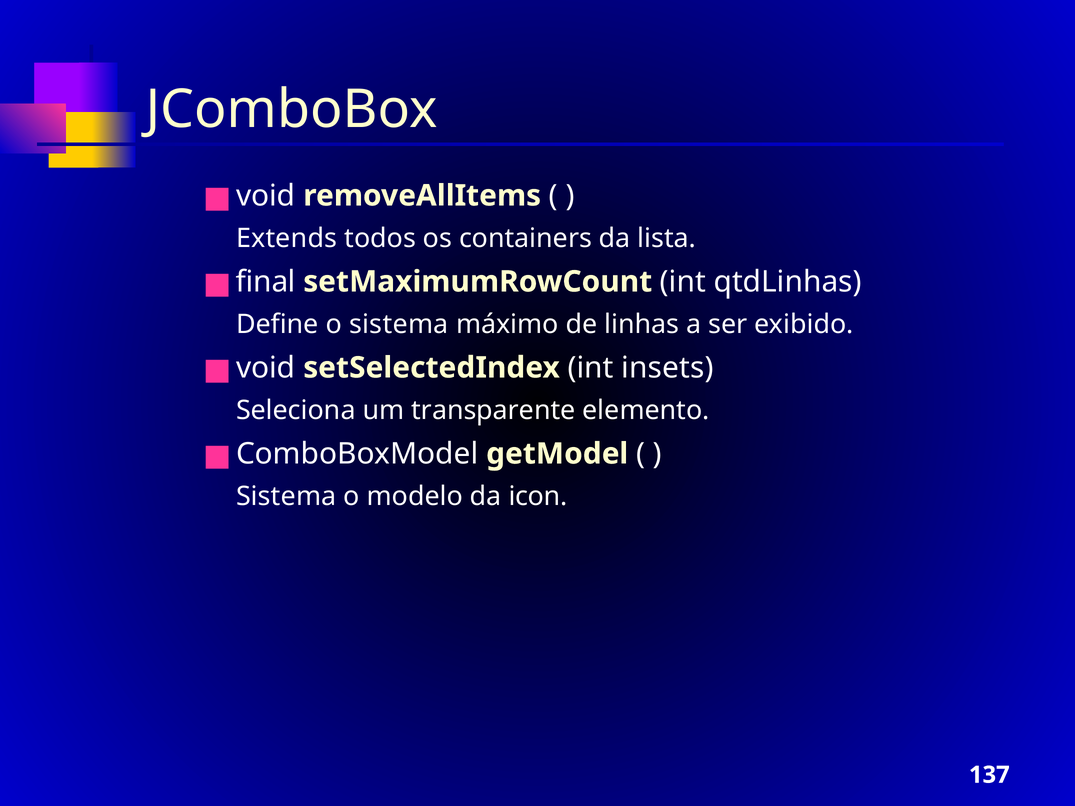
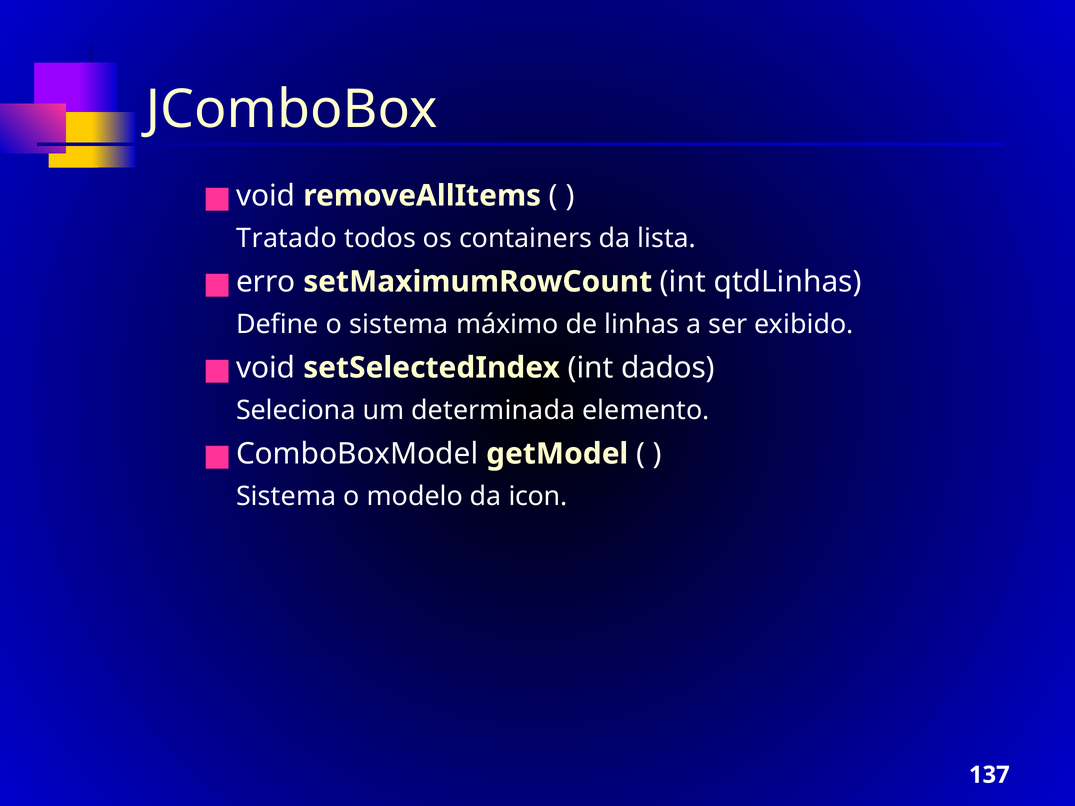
Extends: Extends -> Tratado
final: final -> erro
insets: insets -> dados
transparente: transparente -> determinada
